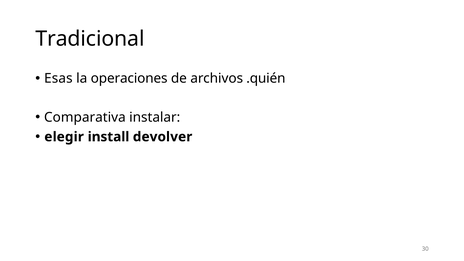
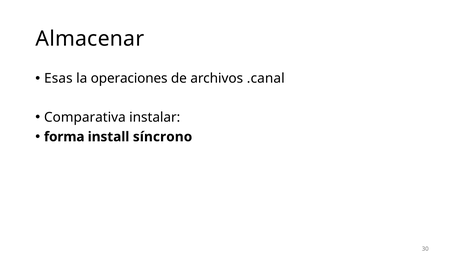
Tradicional: Tradicional -> Almacenar
.quién: .quién -> .canal
elegir: elegir -> forma
devolver: devolver -> síncrono
